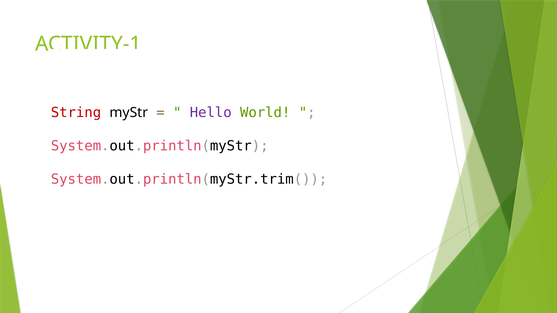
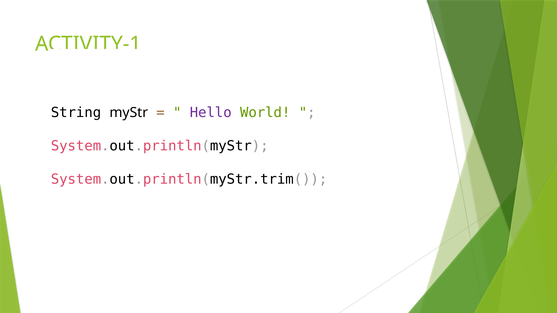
String colour: red -> black
